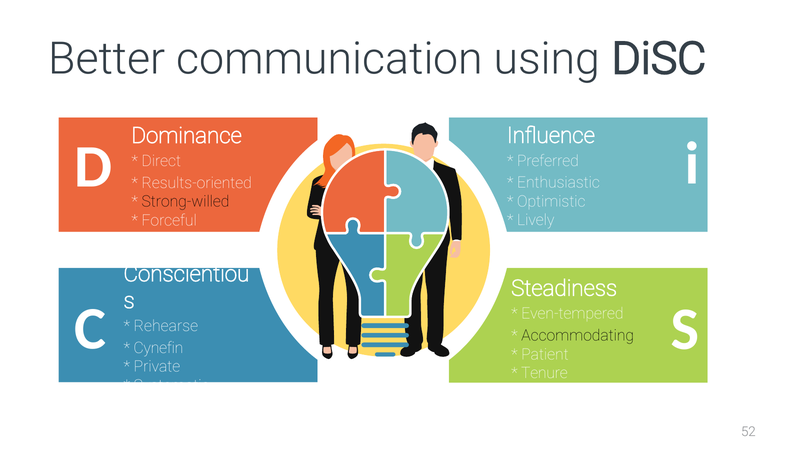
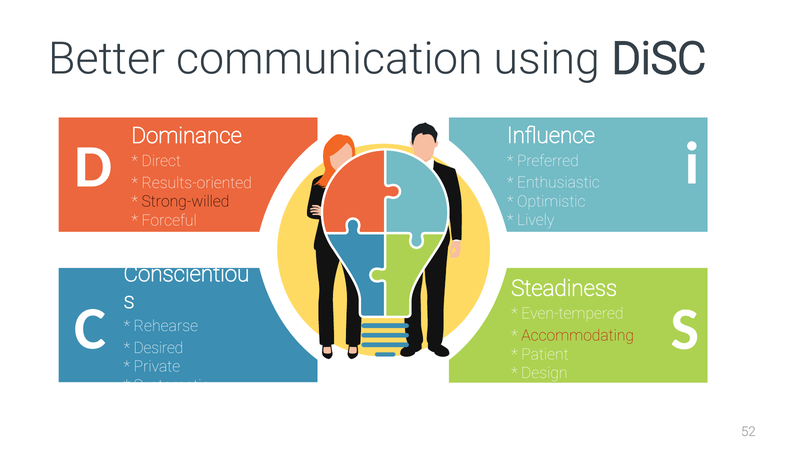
Accommodating colour: black -> red
Cynefin: Cynefin -> Desired
Tenure: Tenure -> Design
